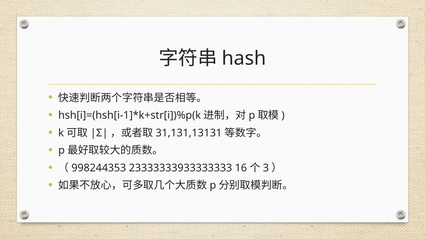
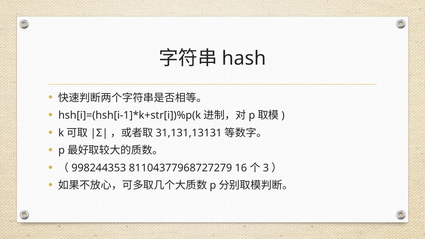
23333333933333333: 23333333933333333 -> 81104377968727279
